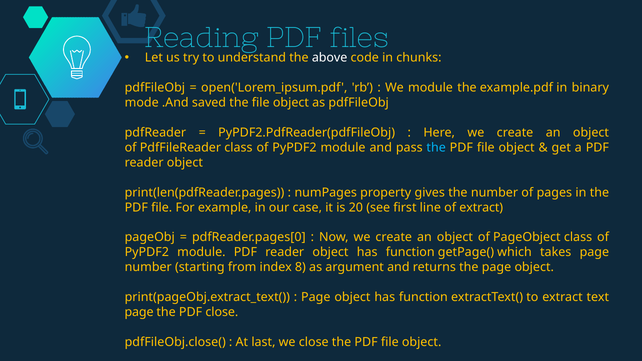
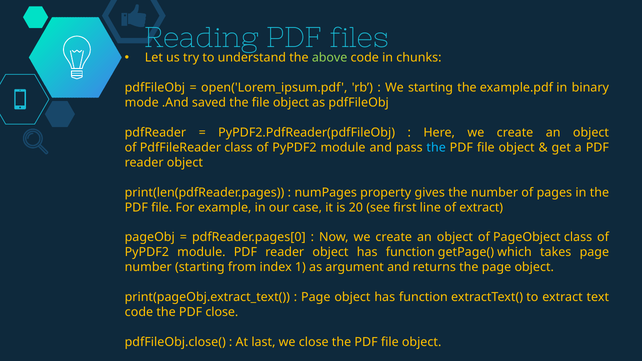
above colour: white -> light green
We module: module -> starting
8: 8 -> 1
page at (139, 312): page -> code
